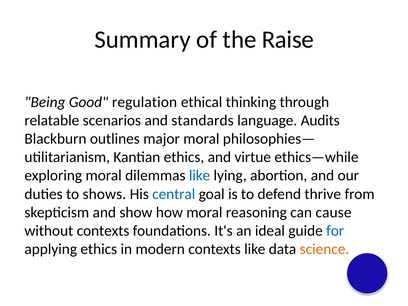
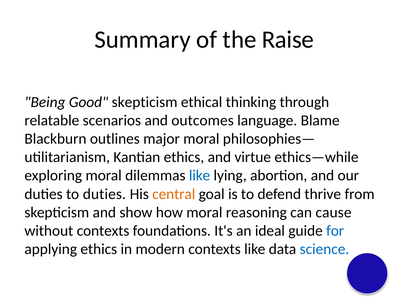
Good regulation: regulation -> skepticism
standards: standards -> outcomes
Audits: Audits -> Blame
to shows: shows -> duties
central colour: blue -> orange
science colour: orange -> blue
